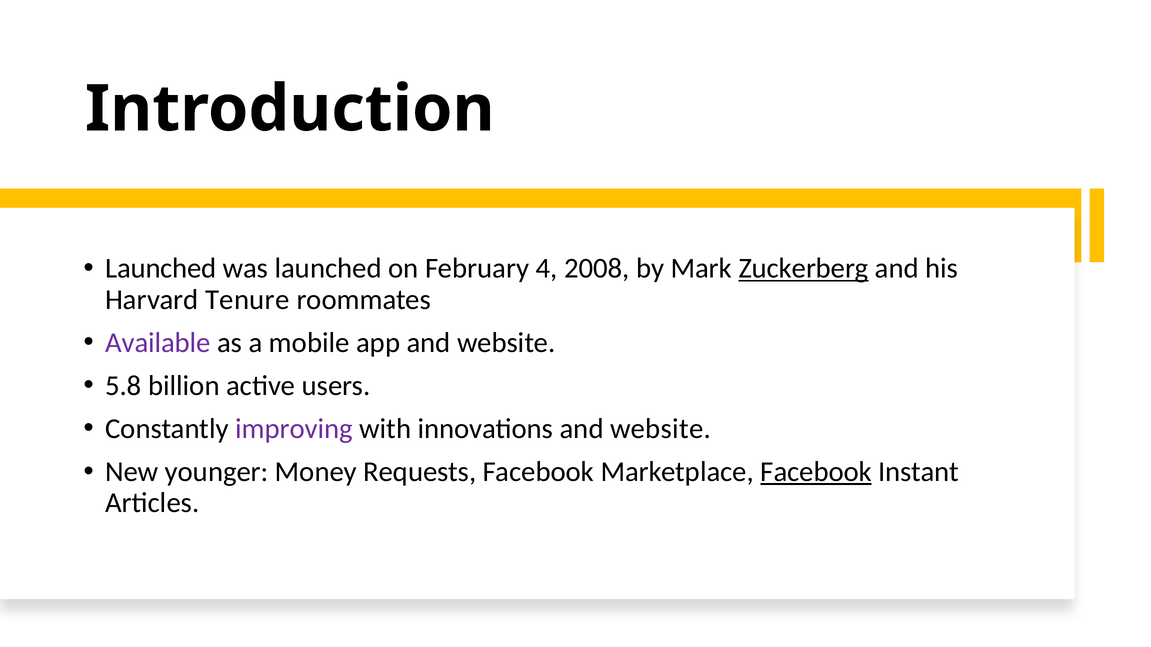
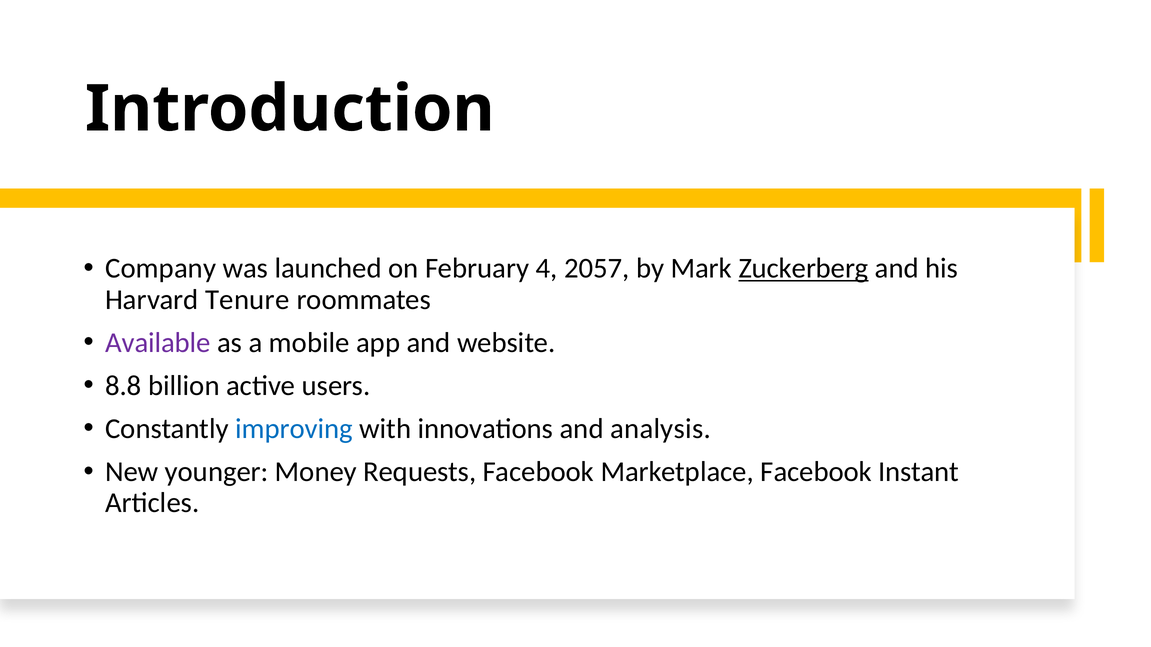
Launched at (161, 269): Launched -> Company
2008: 2008 -> 2057
5.8: 5.8 -> 8.8
improving colour: purple -> blue
innovations and website: website -> analysis
Facebook at (816, 472) underline: present -> none
